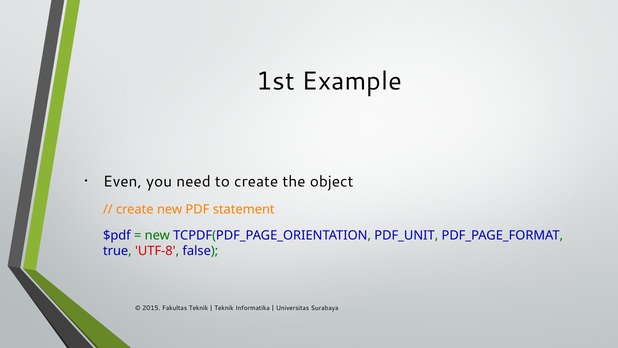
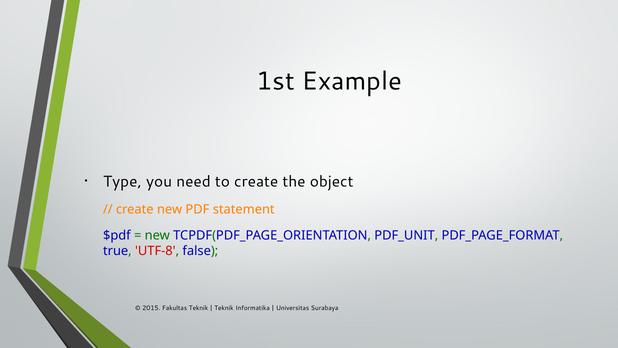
Even: Even -> Type
